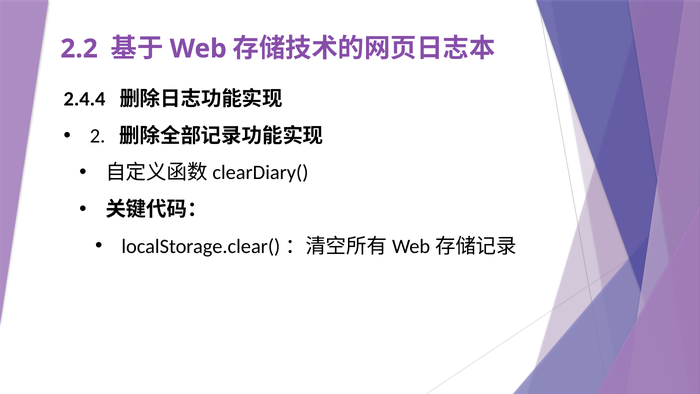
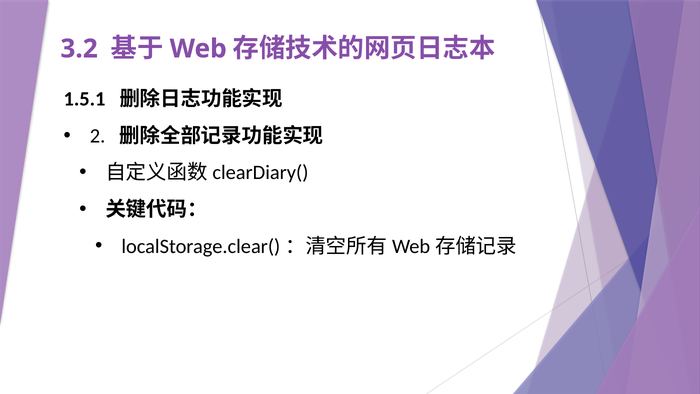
2.2: 2.2 -> 3.2
2.4.4: 2.4.4 -> 1.5.1
